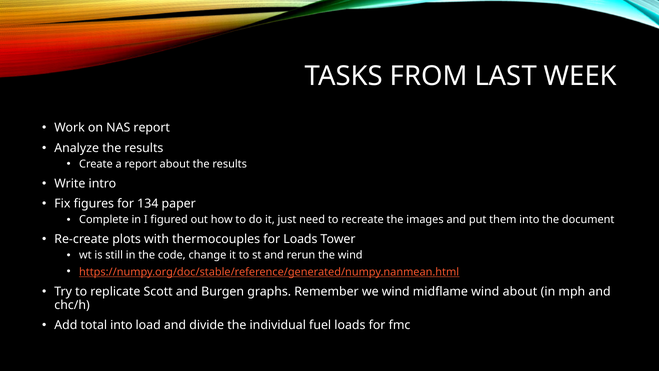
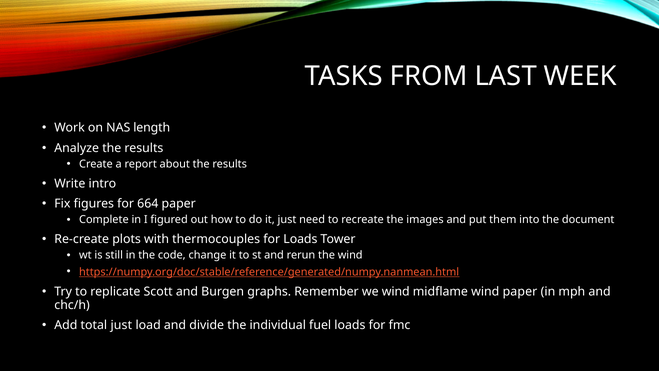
NAS report: report -> length
134: 134 -> 664
wind about: about -> paper
total into: into -> just
